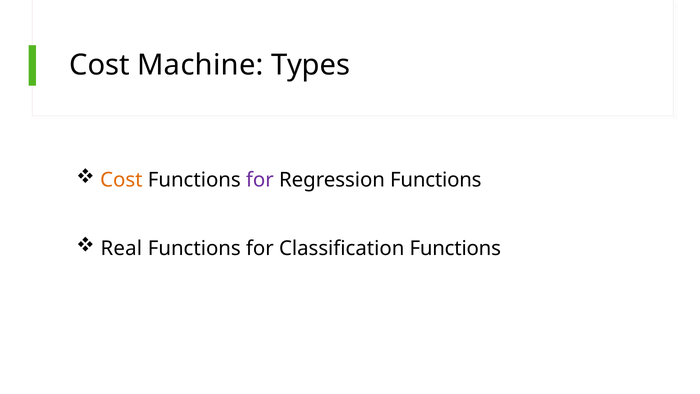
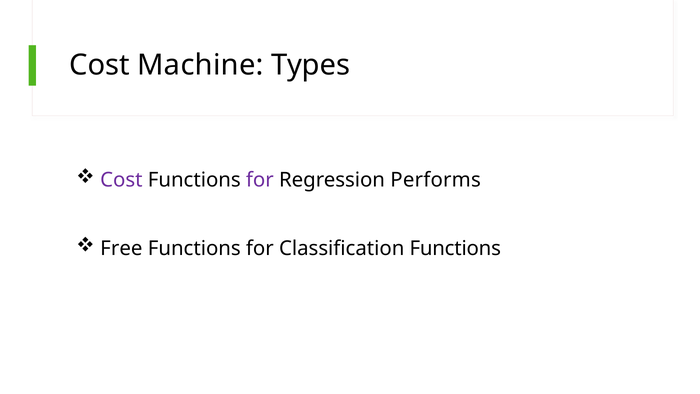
Cost at (121, 180) colour: orange -> purple
Regression Functions: Functions -> Performs
Real: Real -> Free
